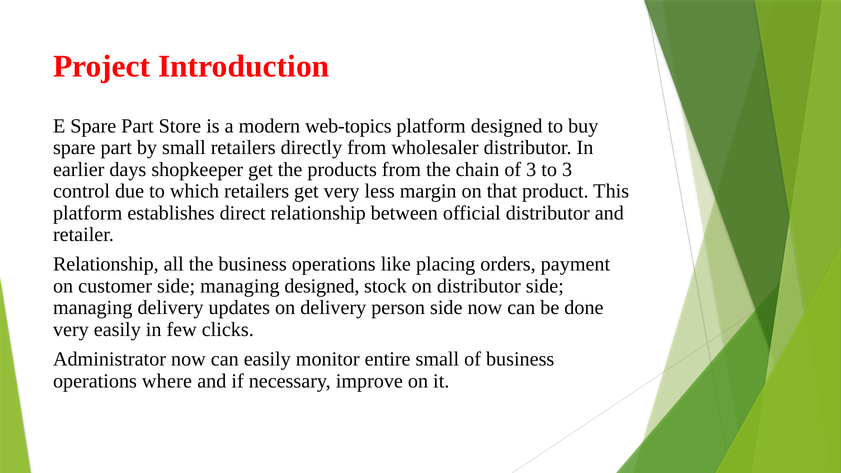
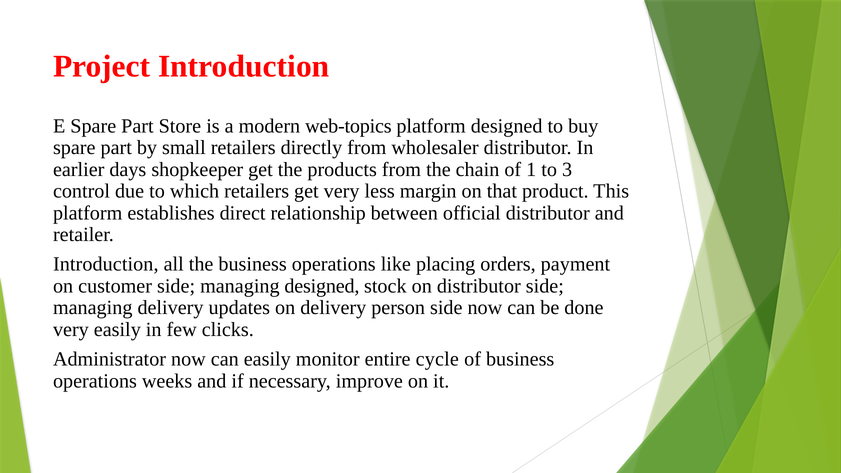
of 3: 3 -> 1
Relationship at (106, 264): Relationship -> Introduction
entire small: small -> cycle
where: where -> weeks
